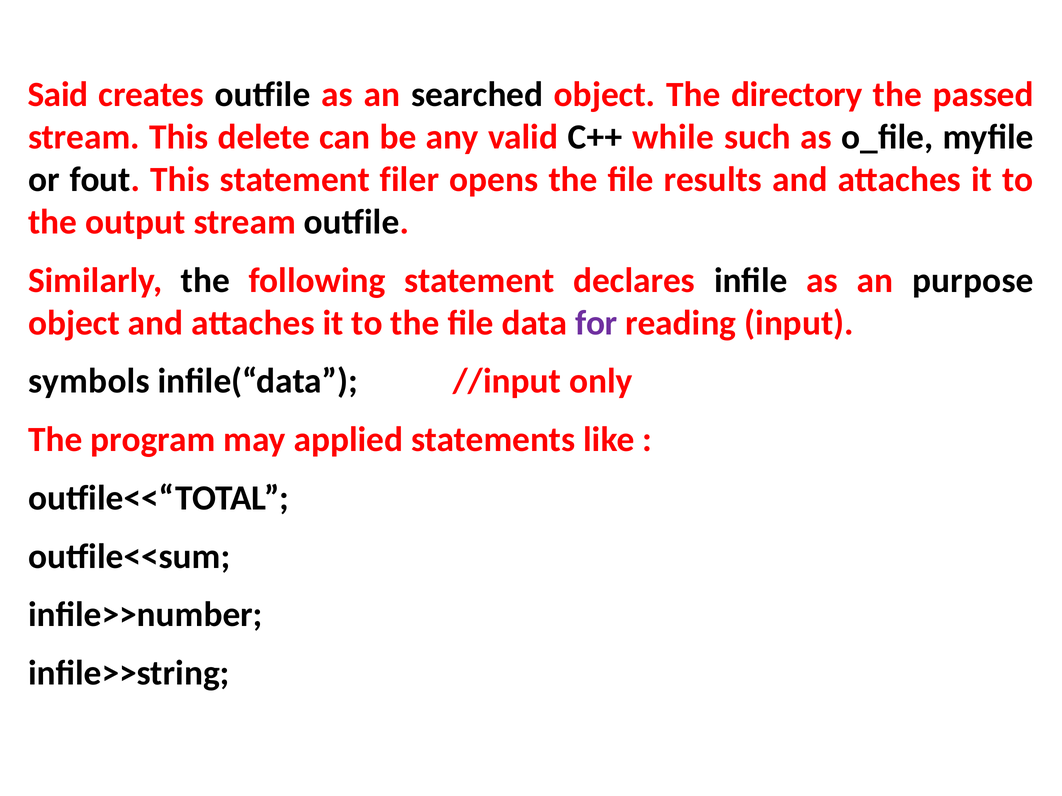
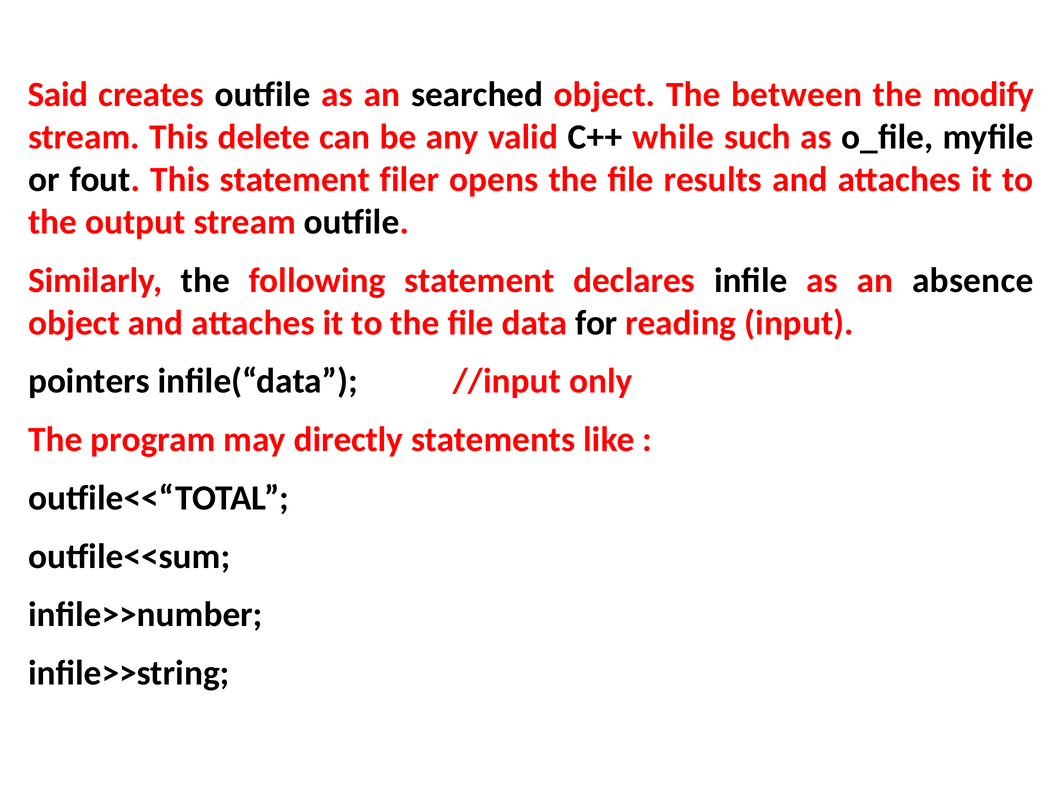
directory: directory -> between
passed: passed -> modify
purpose: purpose -> absence
for colour: purple -> black
symbols: symbols -> pointers
applied: applied -> directly
